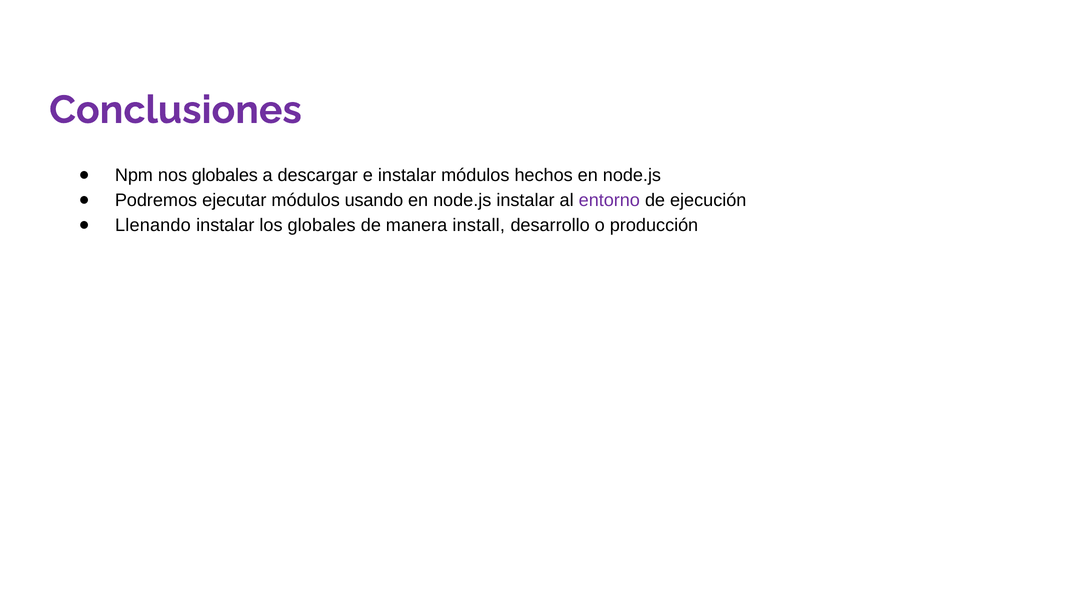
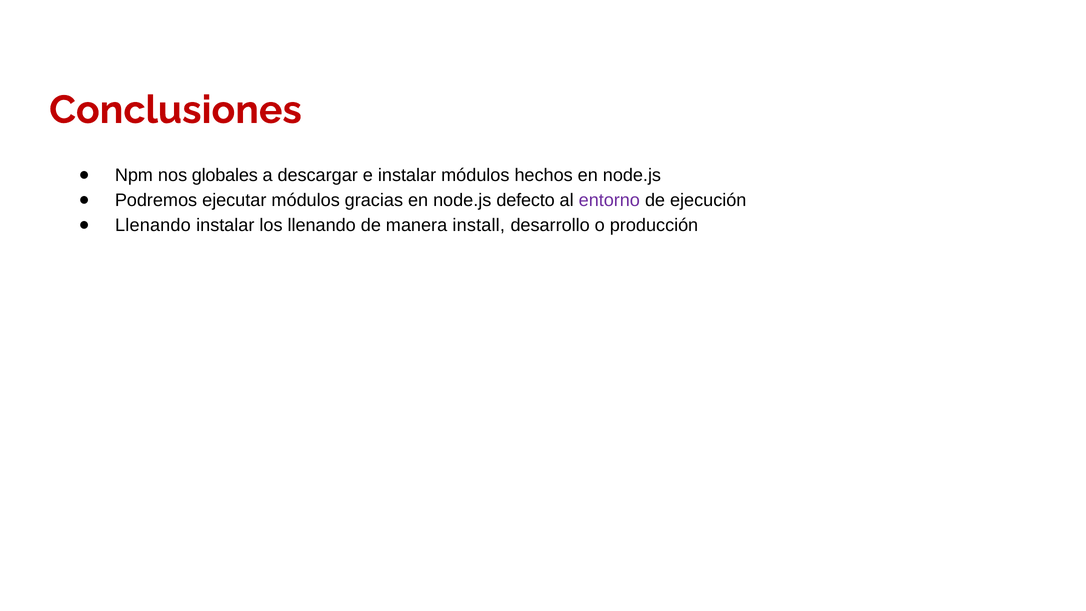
Conclusiones colour: purple -> red
usando: usando -> gracias
node.js instalar: instalar -> defecto
los globales: globales -> llenando
